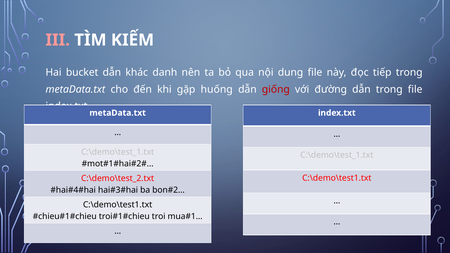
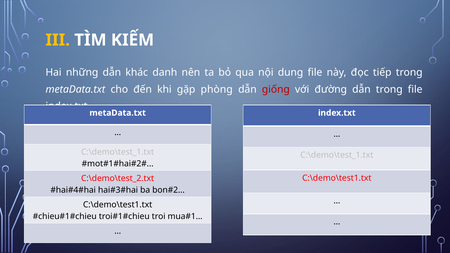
III colour: pink -> yellow
bucket: bucket -> những
huống: huống -> phòng
